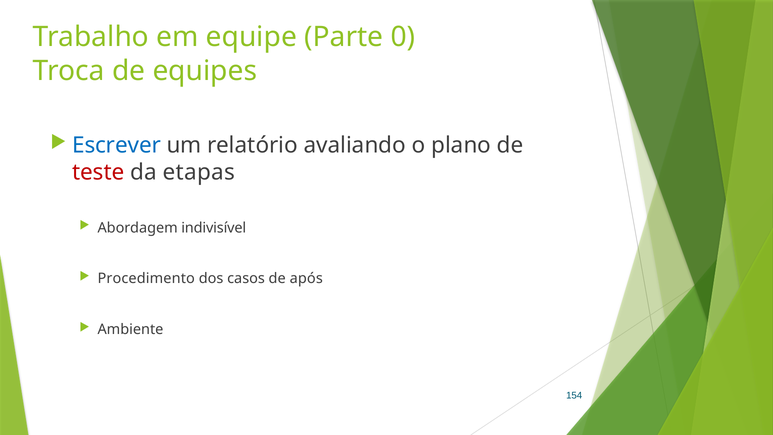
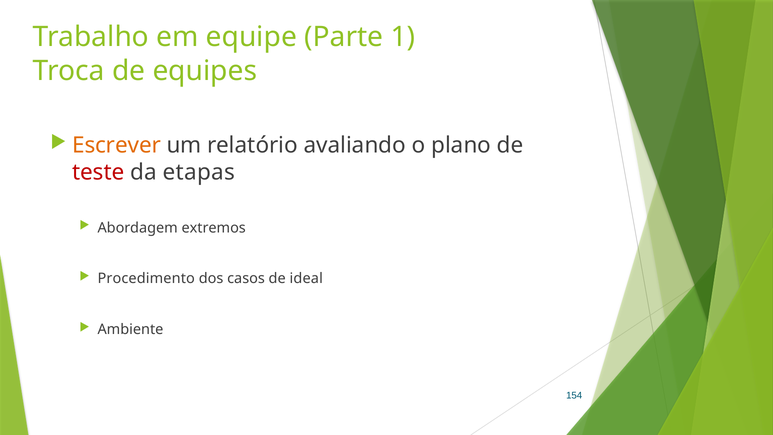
0: 0 -> 1
Escrever colour: blue -> orange
indivisível: indivisível -> extremos
após: após -> ideal
